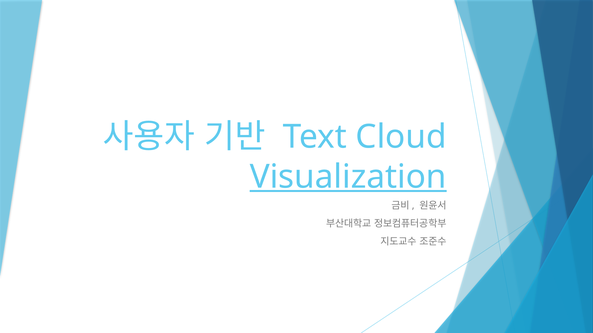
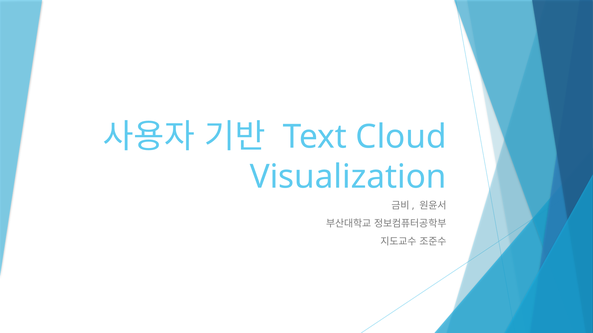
Visualization underline: present -> none
